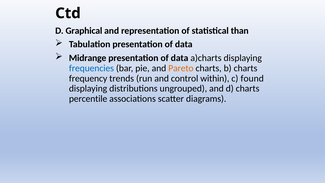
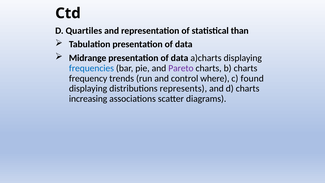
Graphical: Graphical -> Quartiles
Pareto colour: orange -> purple
within: within -> where
ungrouped: ungrouped -> represents
percentile: percentile -> increasing
